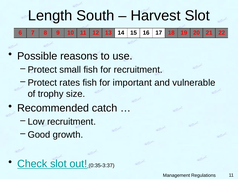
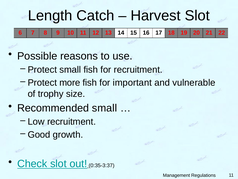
South: South -> Catch
rates: rates -> more
Recommended catch: catch -> small
